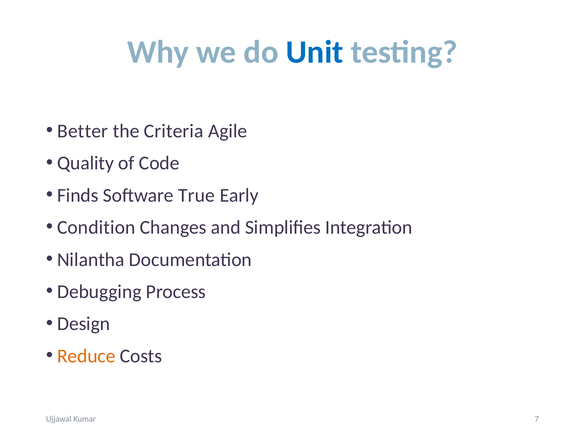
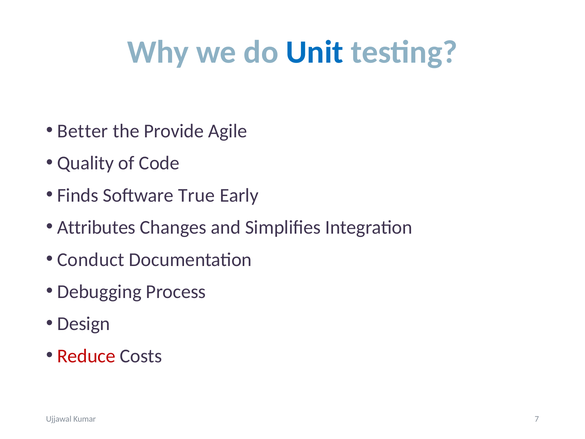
Criteria: Criteria -> Provide
Condition: Condition -> Attributes
Nilantha: Nilantha -> Conduct
Reduce colour: orange -> red
